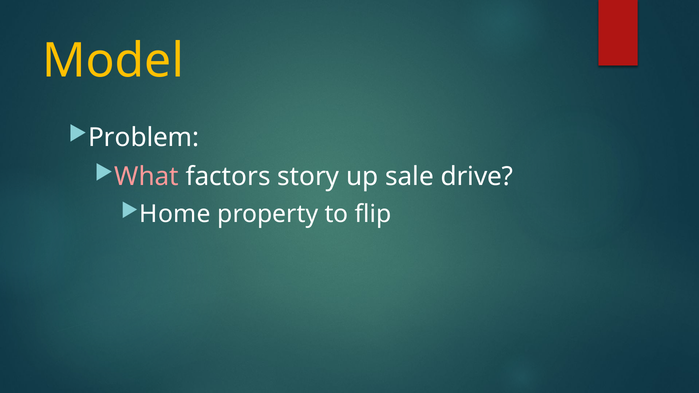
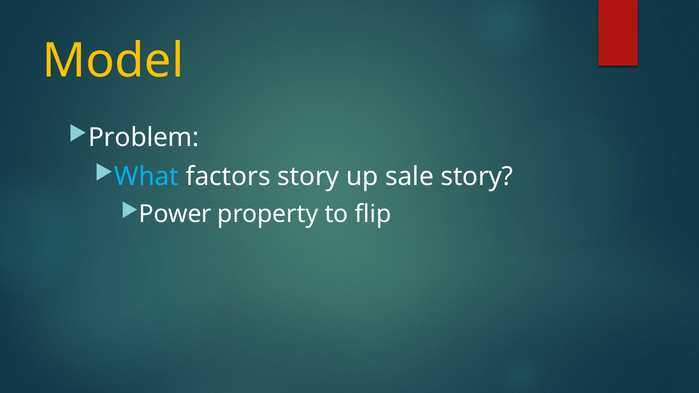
What colour: pink -> light blue
sale drive: drive -> story
Home: Home -> Power
